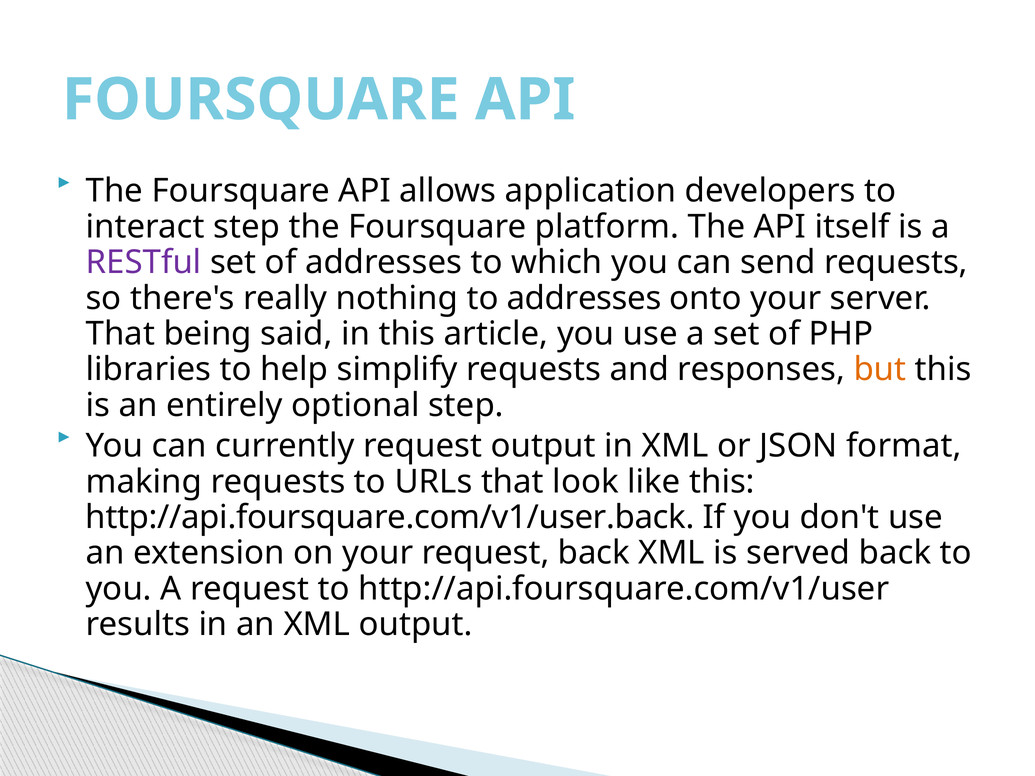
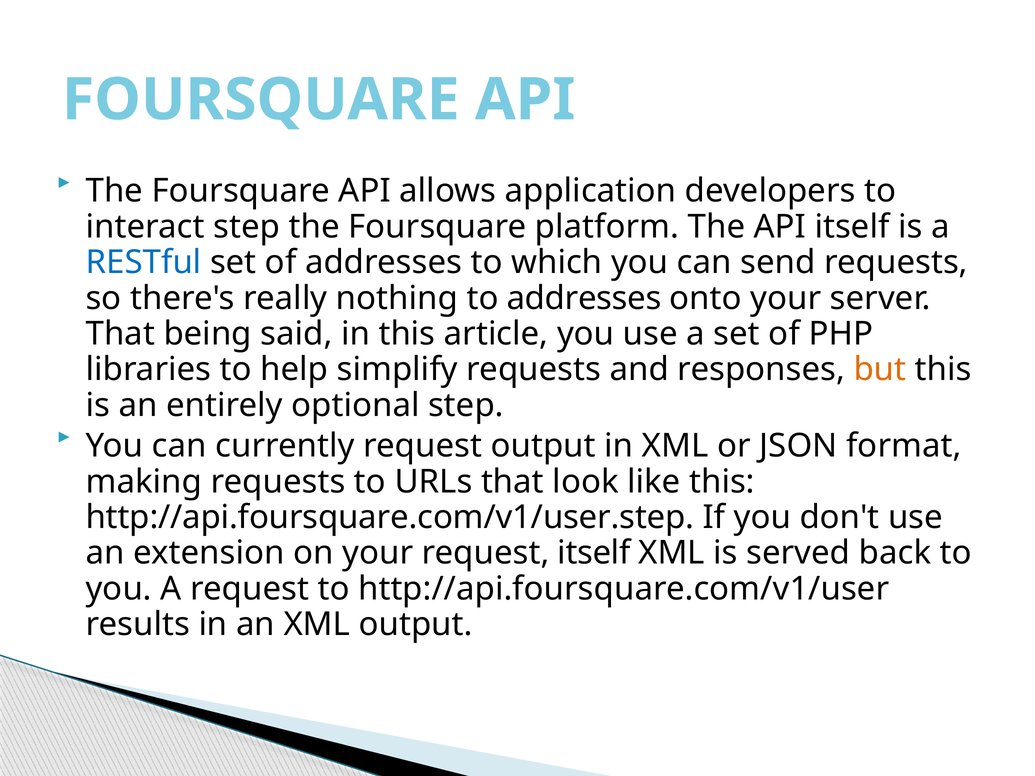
RESTful colour: purple -> blue
http://api.foursquare.com/v1/user.back: http://api.foursquare.com/v1/user.back -> http://api.foursquare.com/v1/user.step
request back: back -> itself
